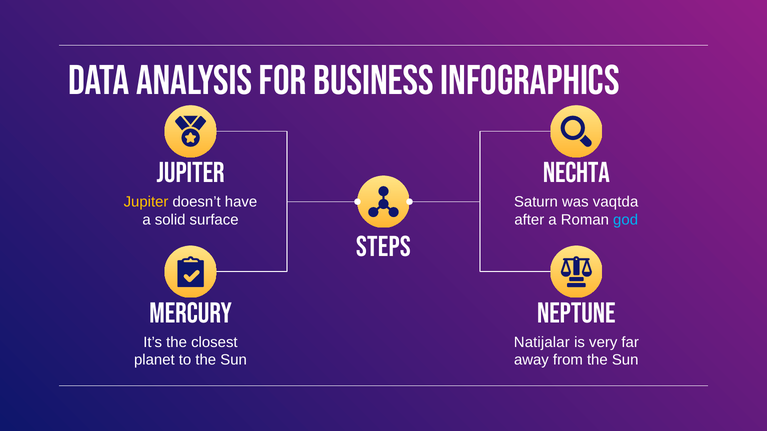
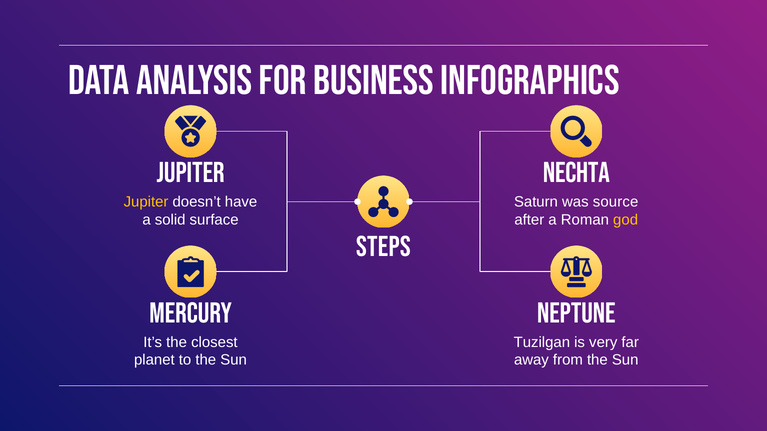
vaqtda: vaqtda -> source
god colour: light blue -> yellow
Natijalar: Natijalar -> Tuzilgan
